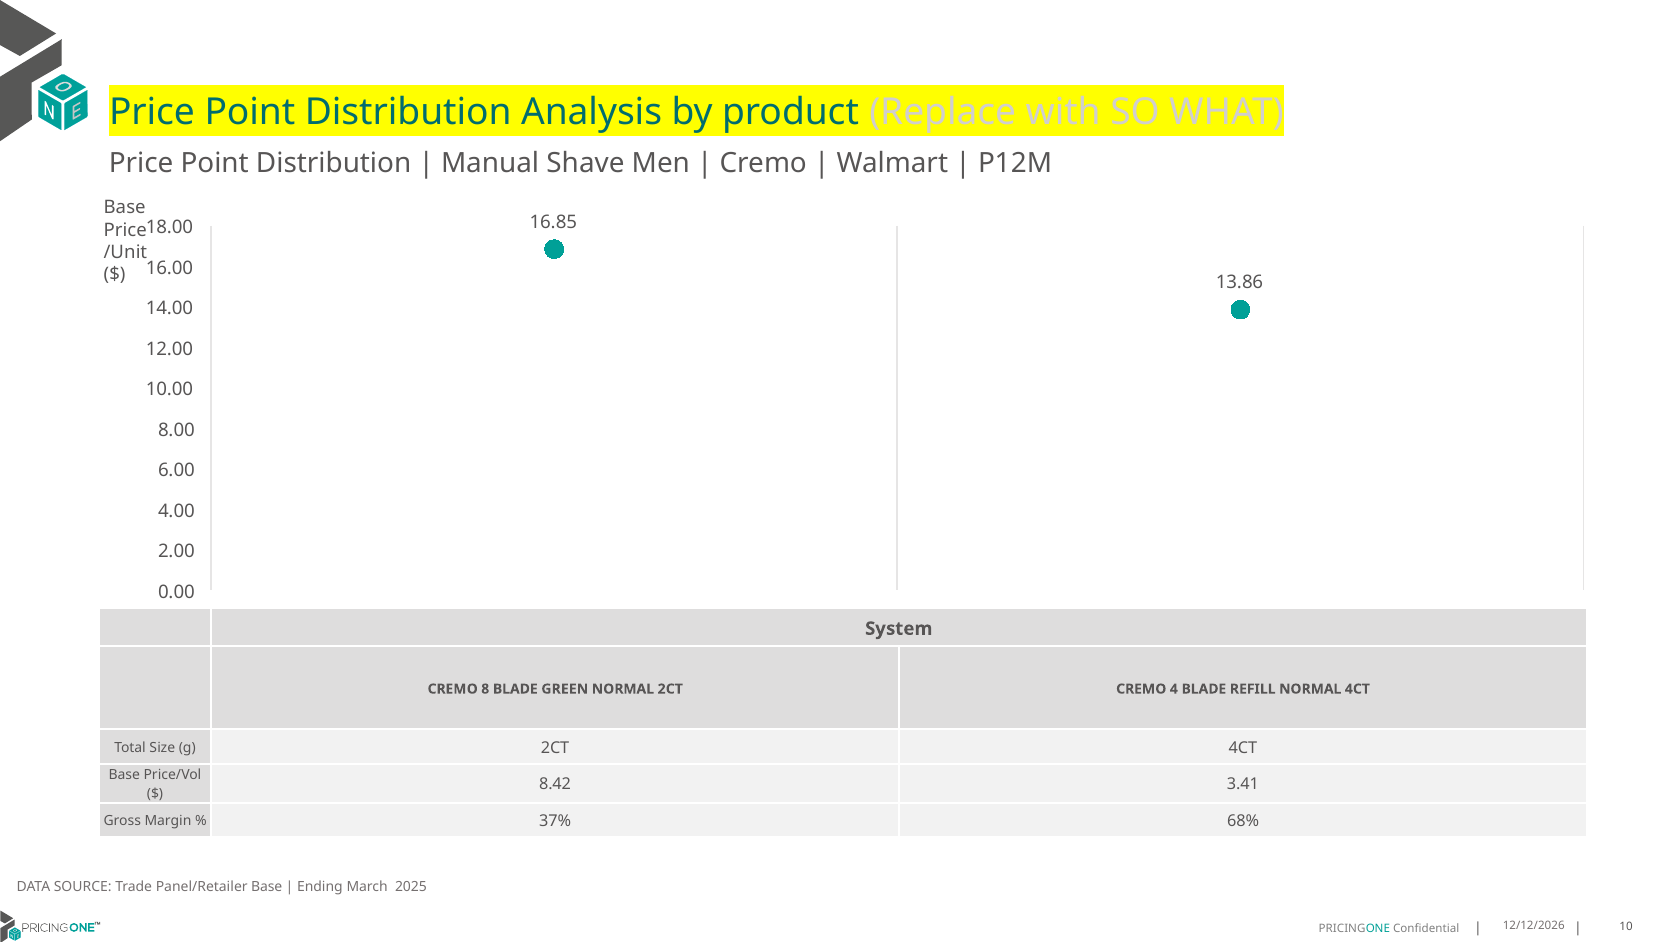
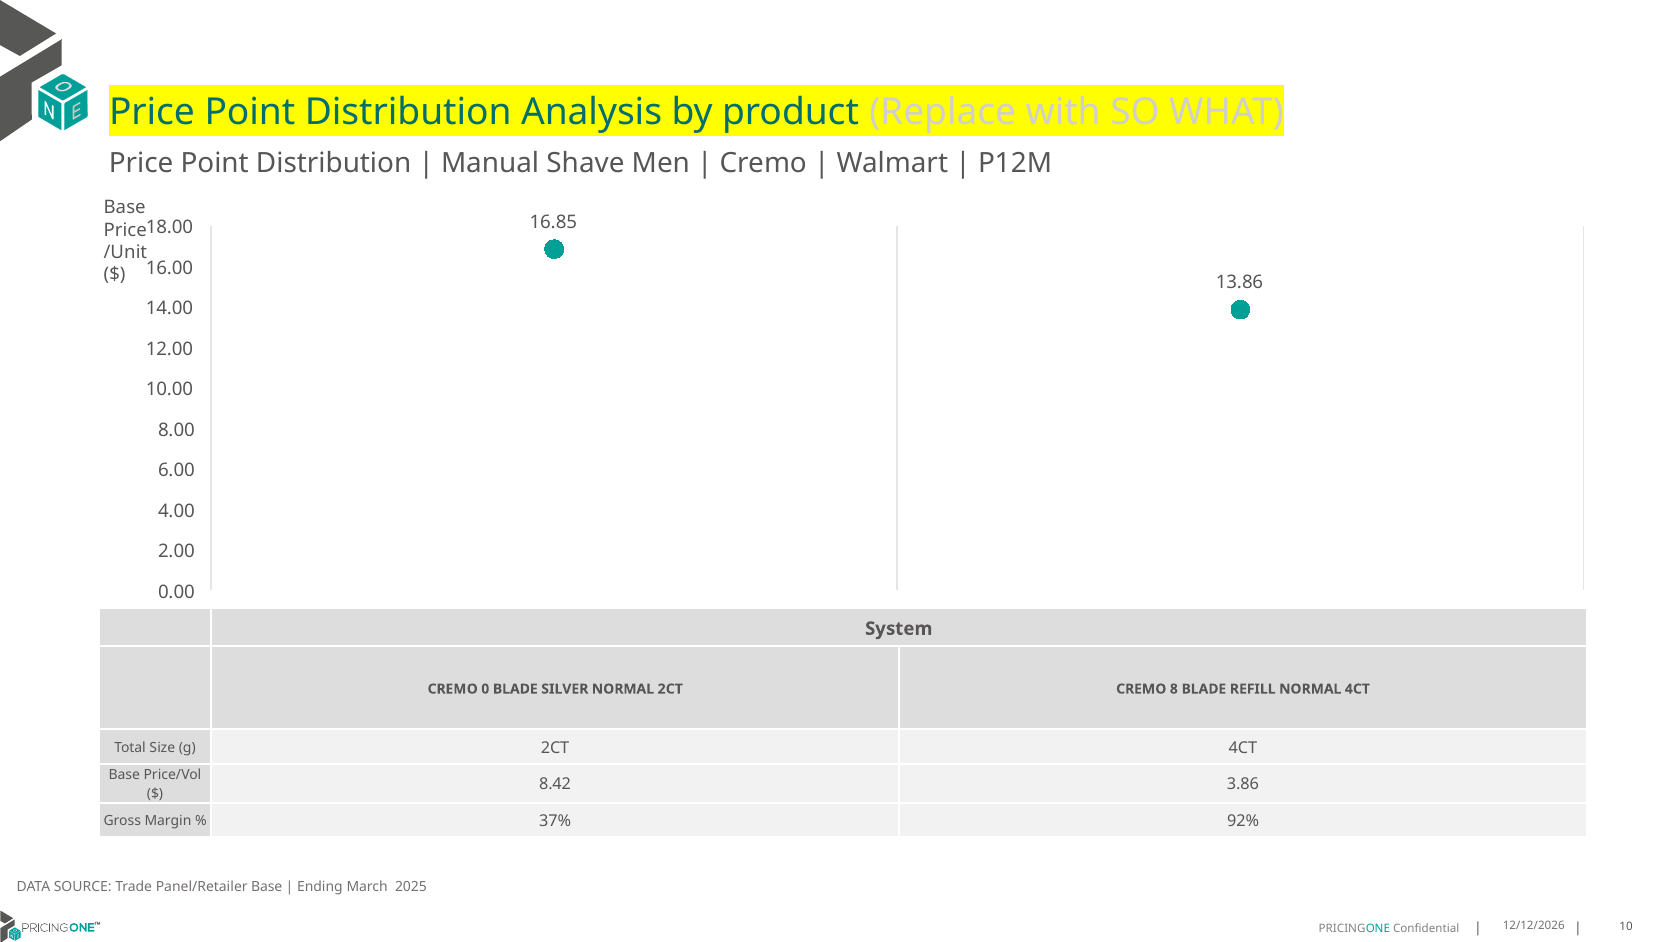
8: 8 -> 0
GREEN: GREEN -> SILVER
4: 4 -> 8
3.41: 3.41 -> 3.86
68%: 68% -> 92%
